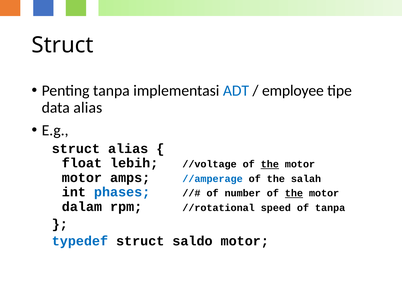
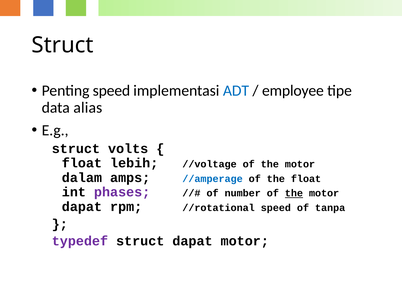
Penting tanpa: tanpa -> speed
struct alias: alias -> volts
the at (270, 164) underline: present -> none
motor at (82, 177): motor -> dalam
the salah: salah -> float
phases colour: blue -> purple
dalam at (82, 206): dalam -> dapat
typedef colour: blue -> purple
struct saldo: saldo -> dapat
